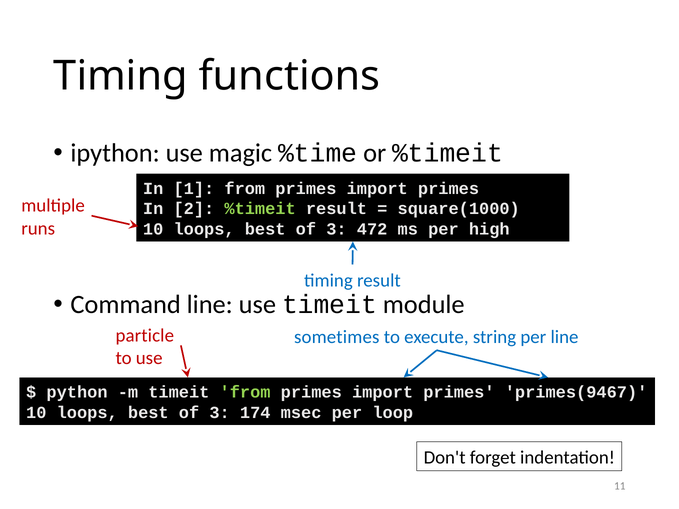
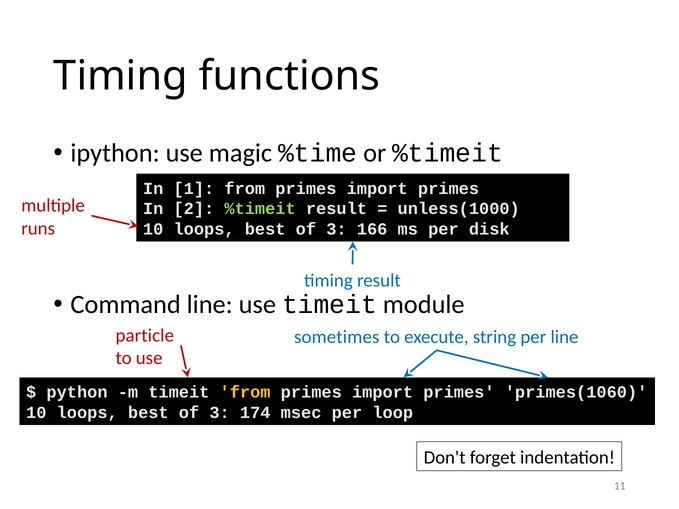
square(1000: square(1000 -> unless(1000
472: 472 -> 166
high: high -> disk
from at (245, 392) colour: light green -> yellow
primes(9467: primes(9467 -> primes(1060
